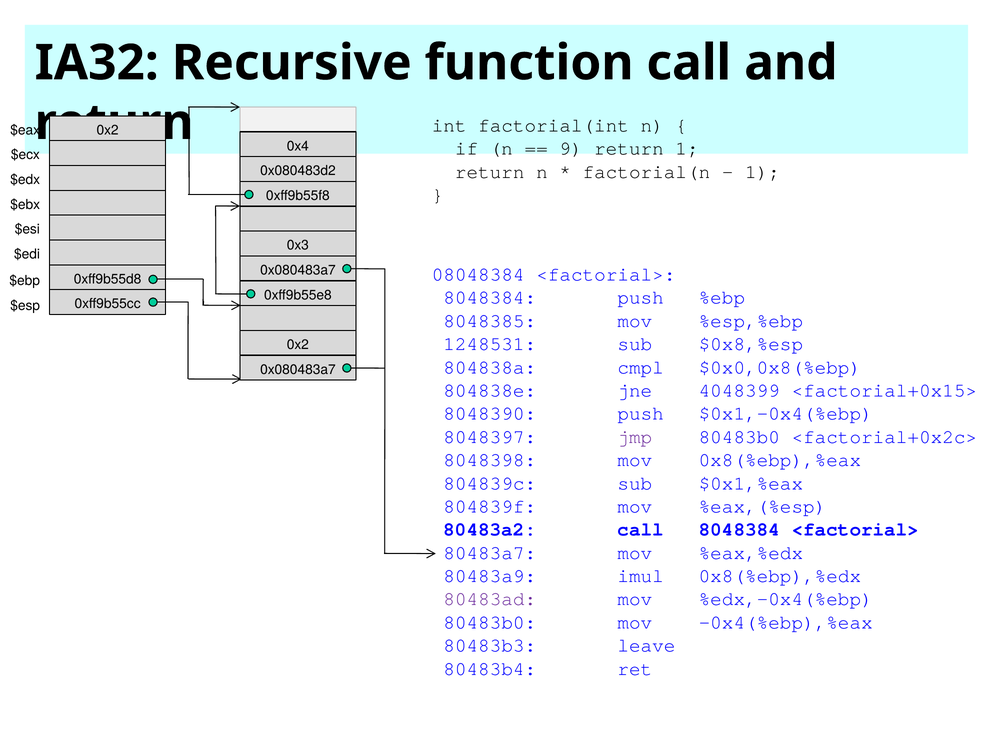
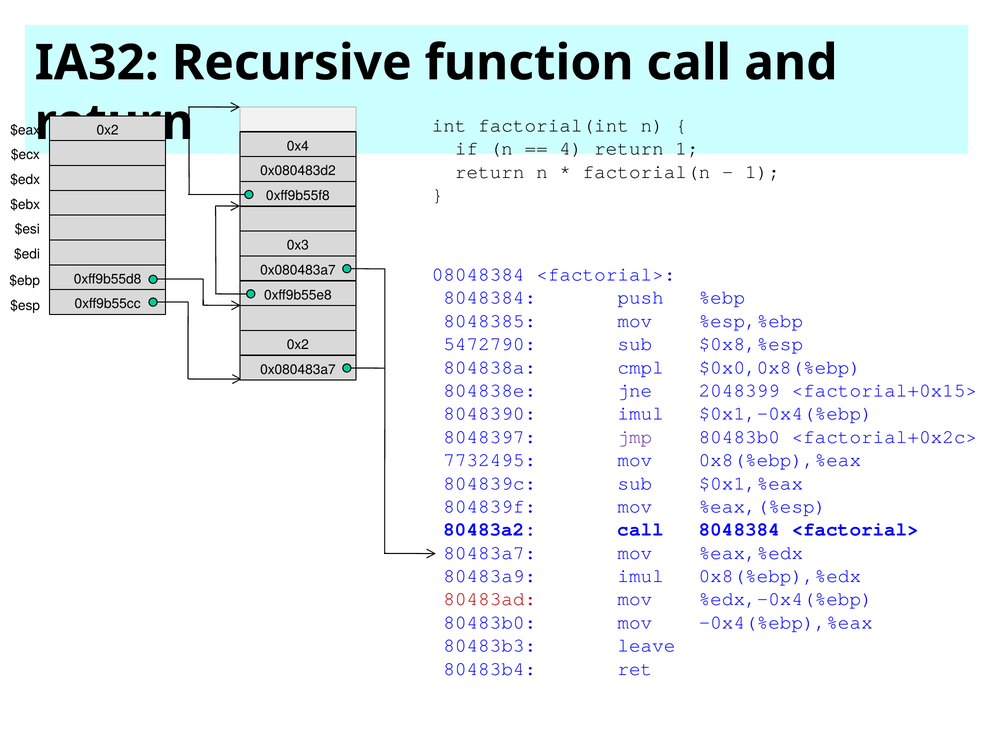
9: 9 -> 4
1248531: 1248531 -> 5472790
4048399: 4048399 -> 2048399
8048390 push: push -> imul
8048398: 8048398 -> 7732495
80483ad colour: purple -> red
